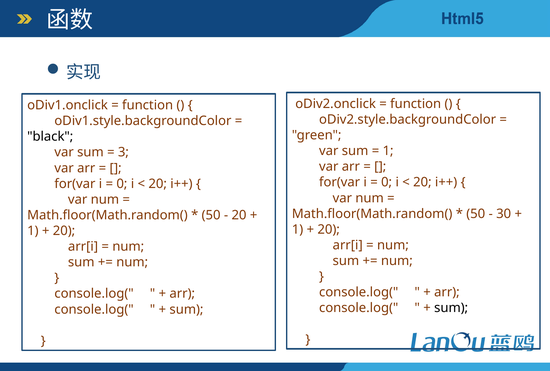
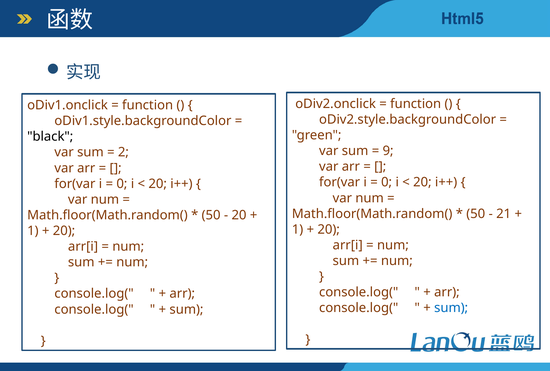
1 at (388, 151): 1 -> 9
3: 3 -> 2
30: 30 -> 21
sum at (451, 308) colour: black -> blue
